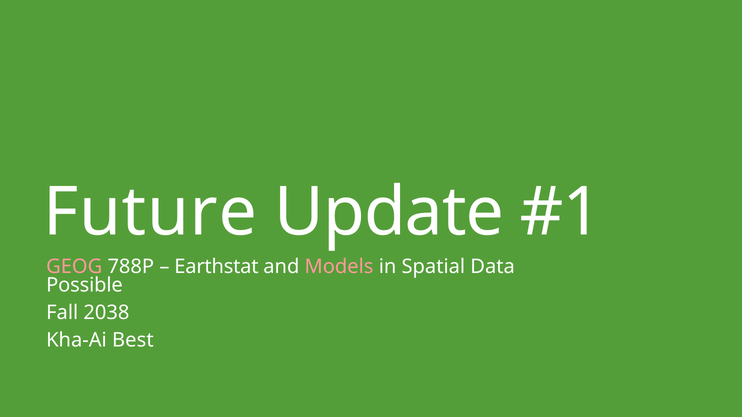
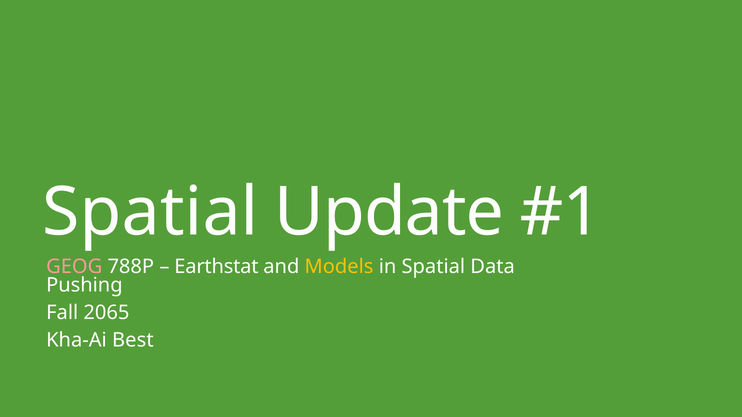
Future at (150, 213): Future -> Spatial
Models colour: pink -> yellow
Possible: Possible -> Pushing
2038: 2038 -> 2065
